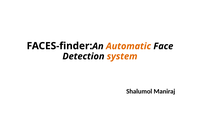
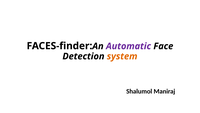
Automatic colour: orange -> purple
